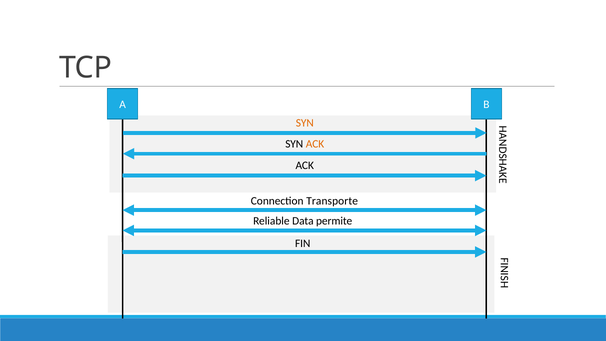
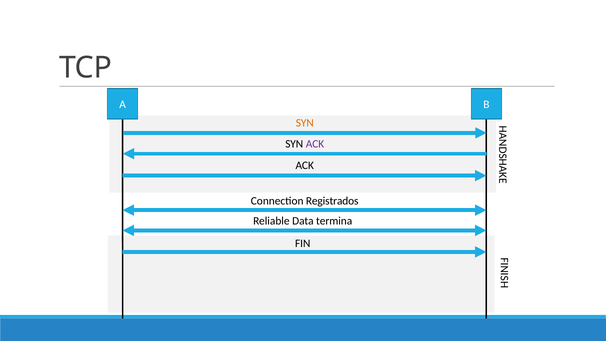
ACK at (315, 144) colour: orange -> purple
Transporte: Transporte -> Registrados
permite: permite -> termina
